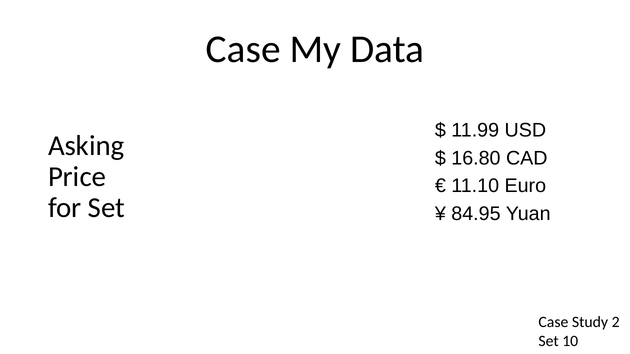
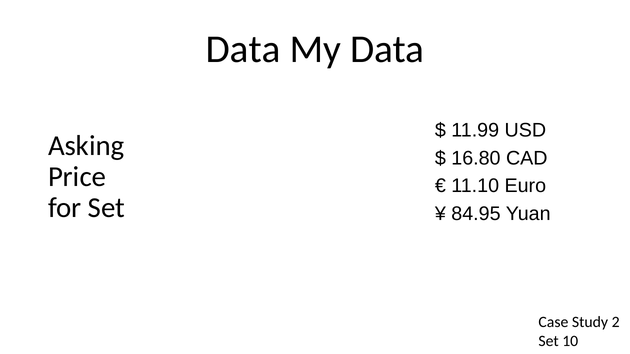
Case at (243, 49): Case -> Data
